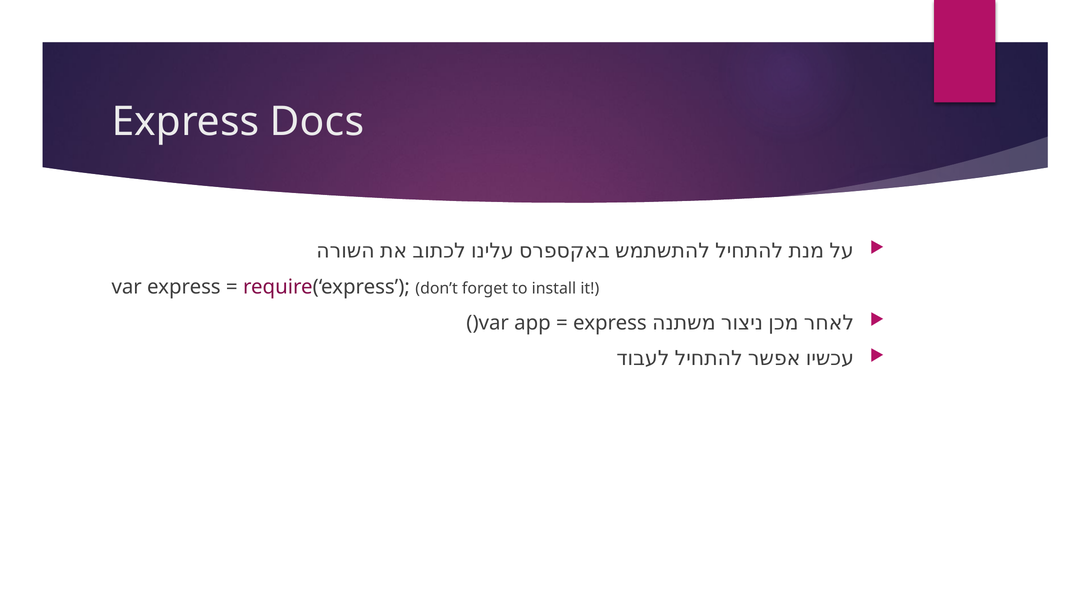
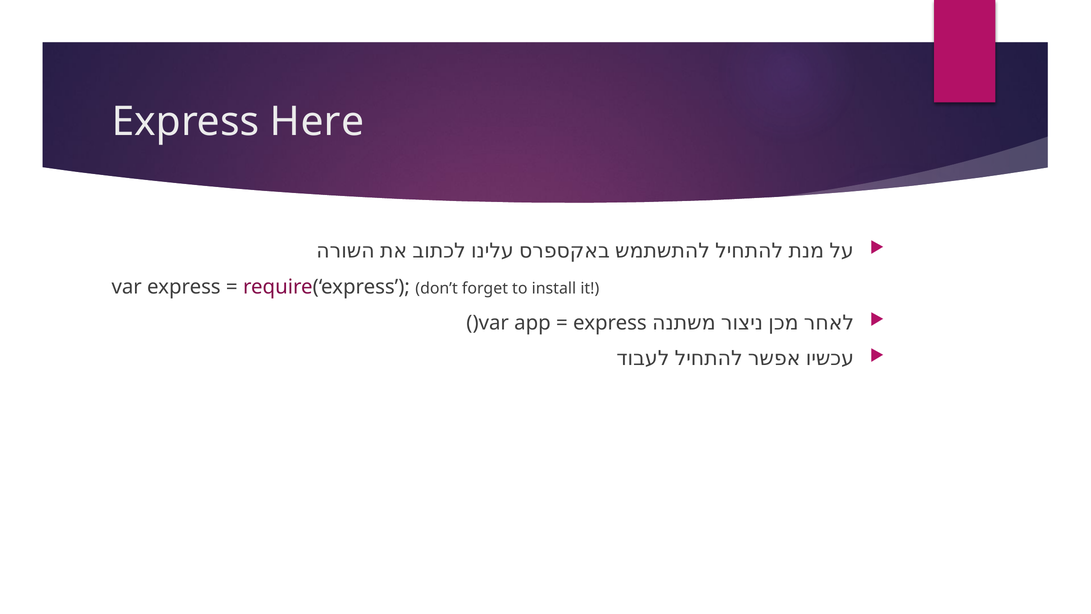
Docs: Docs -> Here
